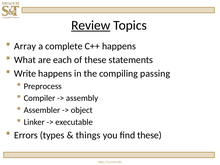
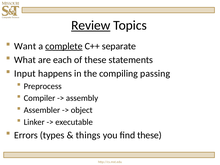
Array: Array -> Want
complete underline: none -> present
C++ happens: happens -> separate
Write: Write -> Input
